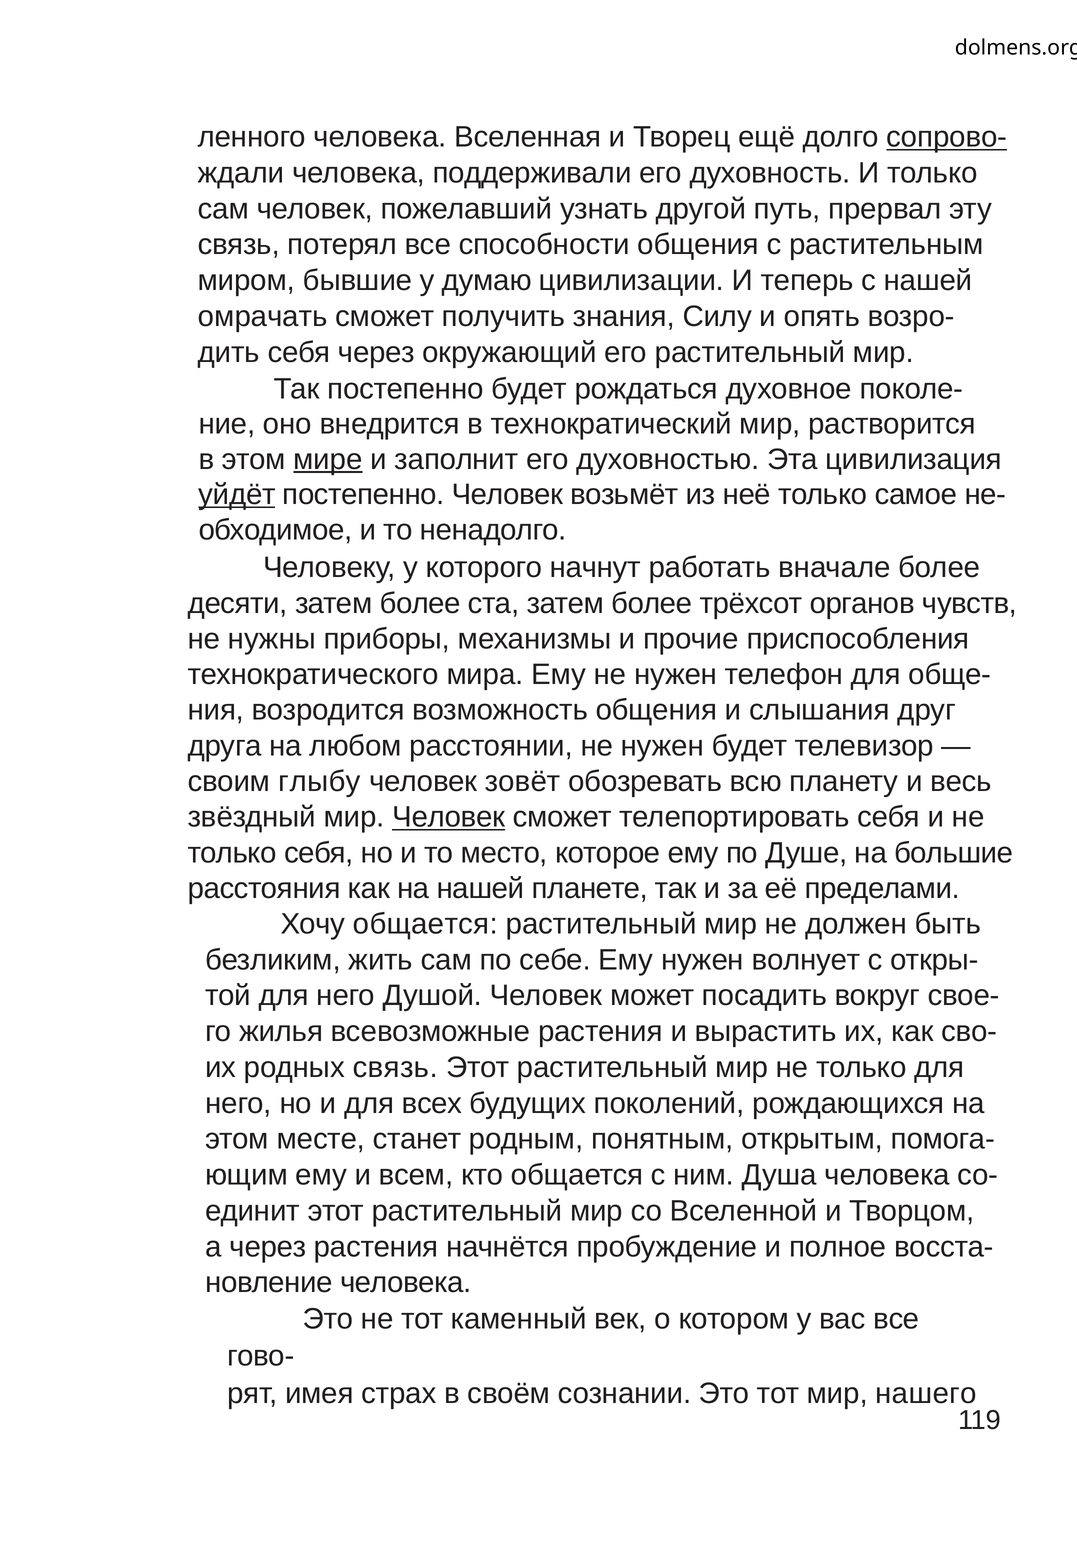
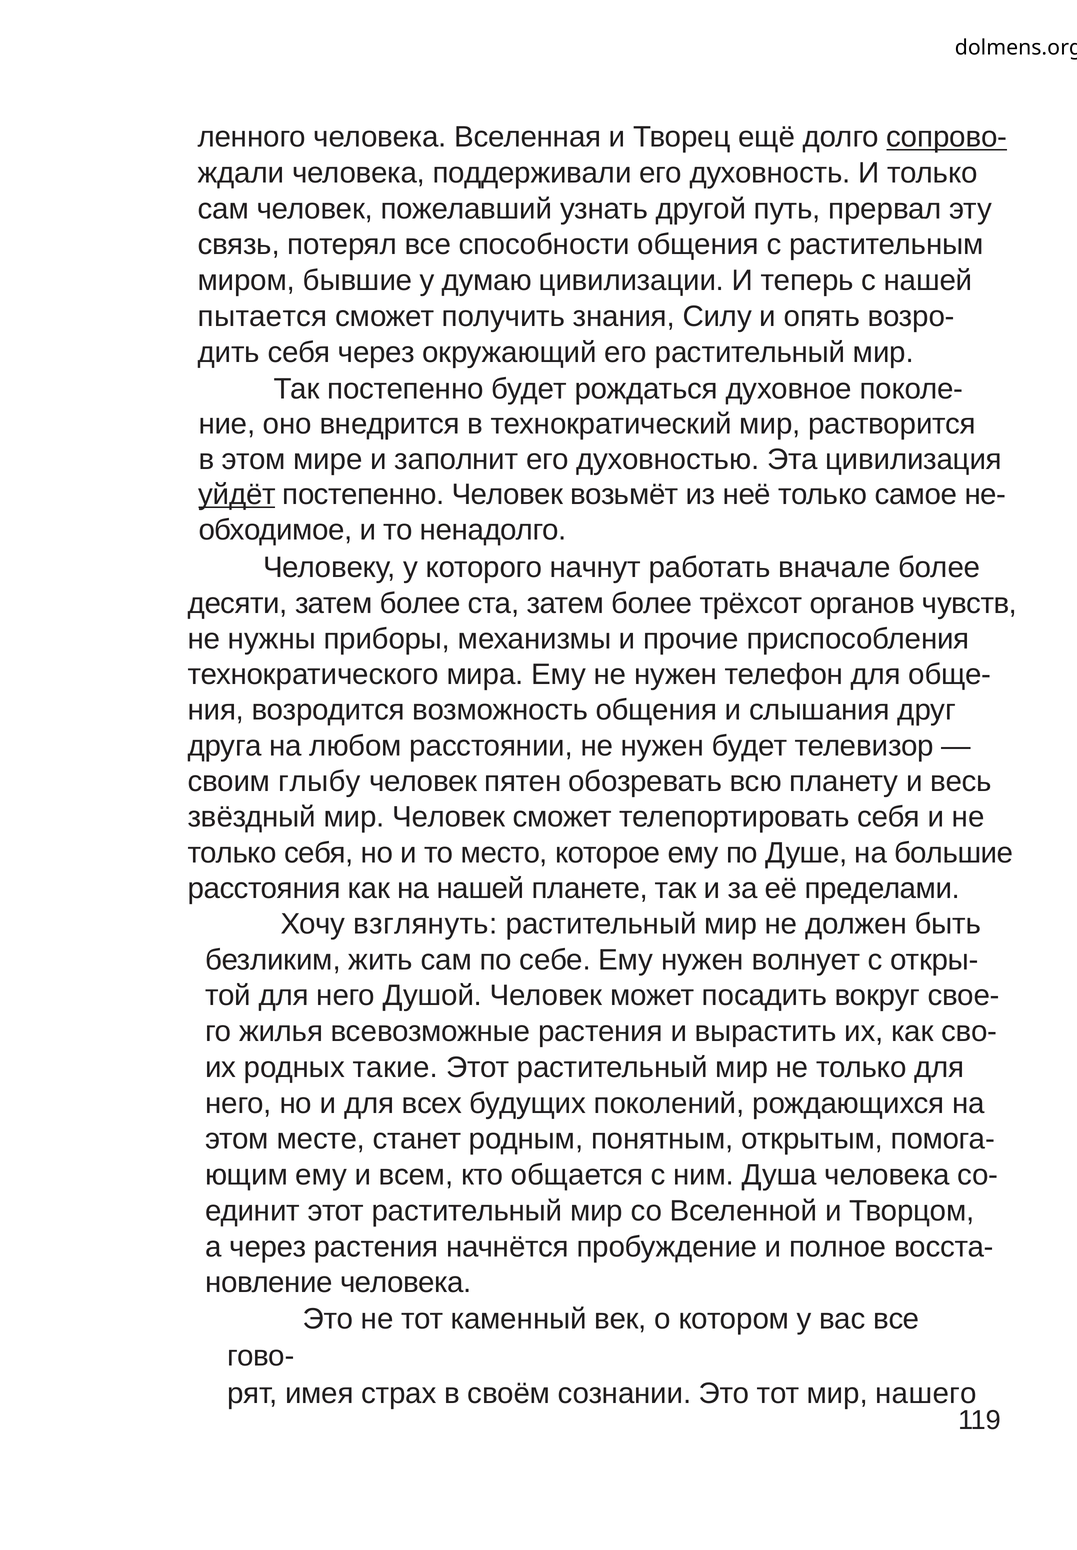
омрачать: омрачать -> пытается
мире underline: present -> none
зовёт: зовёт -> пятен
Человек at (449, 817) underline: present -> none
Хочу общается: общается -> взглянуть
родных связь: связь -> такие
